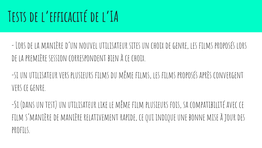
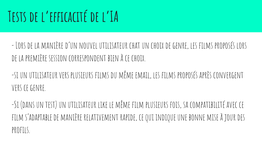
sites: sites -> chat
même films: films -> email
s’manière: s’manière -> s’adaptable
